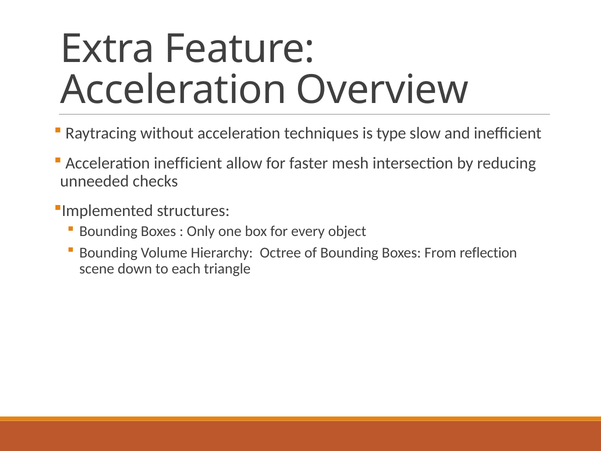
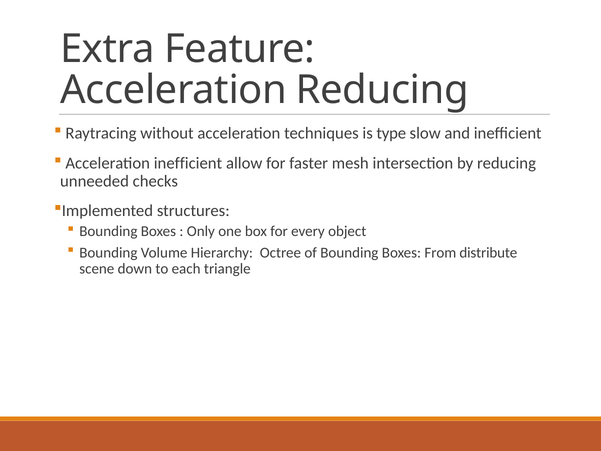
Acceleration Overview: Overview -> Reducing
reflection: reflection -> distribute
